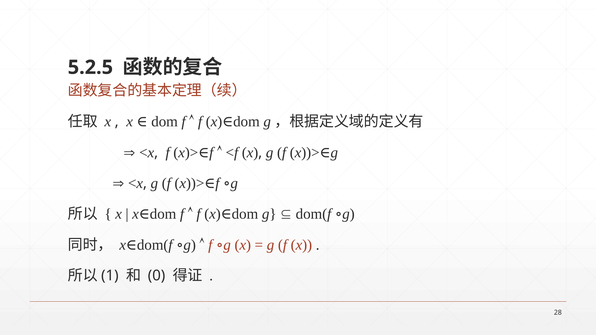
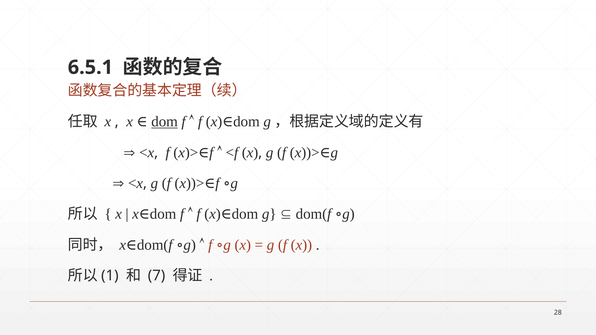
5.2.5: 5.2.5 -> 6.5.1
dom at (165, 122) underline: none -> present
0: 0 -> 7
